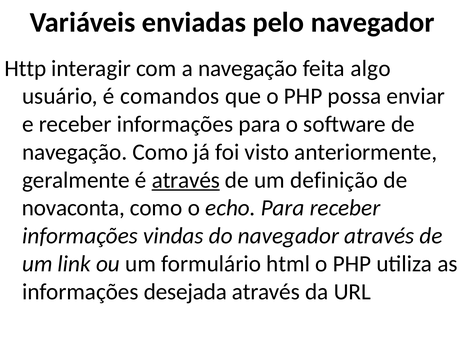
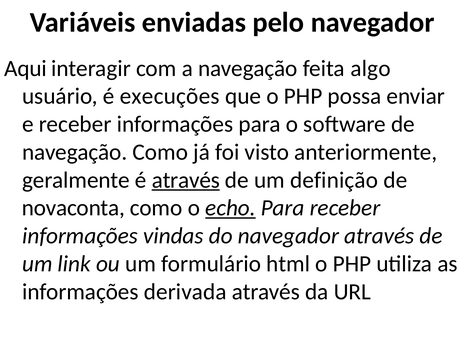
Http: Http -> Aqui
comandos: comandos -> execuções
echo underline: none -> present
desejada: desejada -> derivada
